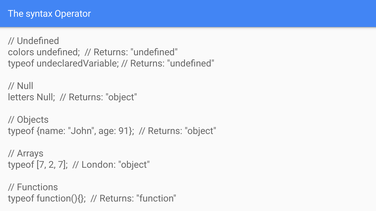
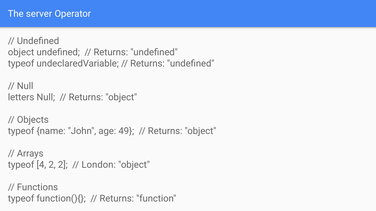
syntax: syntax -> server
colors at (21, 52): colors -> object
91: 91 -> 49
typeof 7: 7 -> 4
2 7: 7 -> 2
